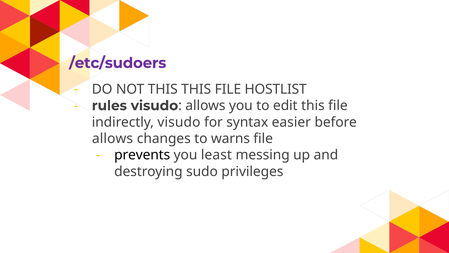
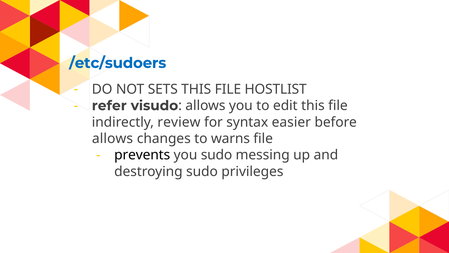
/etc/sudoers colour: purple -> blue
NOT THIS: THIS -> SETS
rules: rules -> refer
indirectly visudo: visudo -> review
you least: least -> sudo
